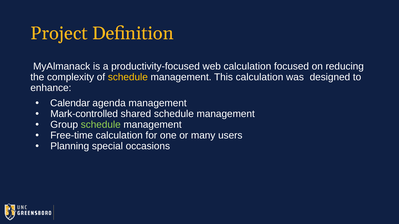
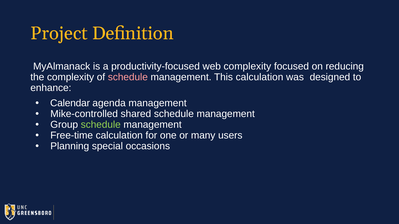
web calculation: calculation -> complexity
schedule at (128, 77) colour: yellow -> pink
Mark-controlled: Mark-controlled -> Mike-controlled
